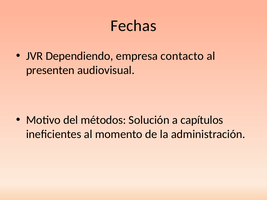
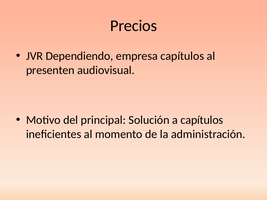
Fechas: Fechas -> Precios
empresa contacto: contacto -> capítulos
métodos: métodos -> principal
